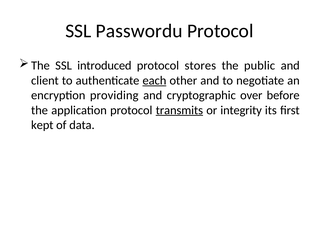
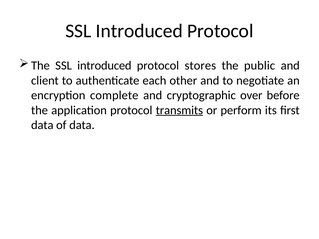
Passwordu at (139, 31): Passwordu -> Introduced
each underline: present -> none
providing: providing -> complete
integrity: integrity -> perform
kept at (42, 125): kept -> data
